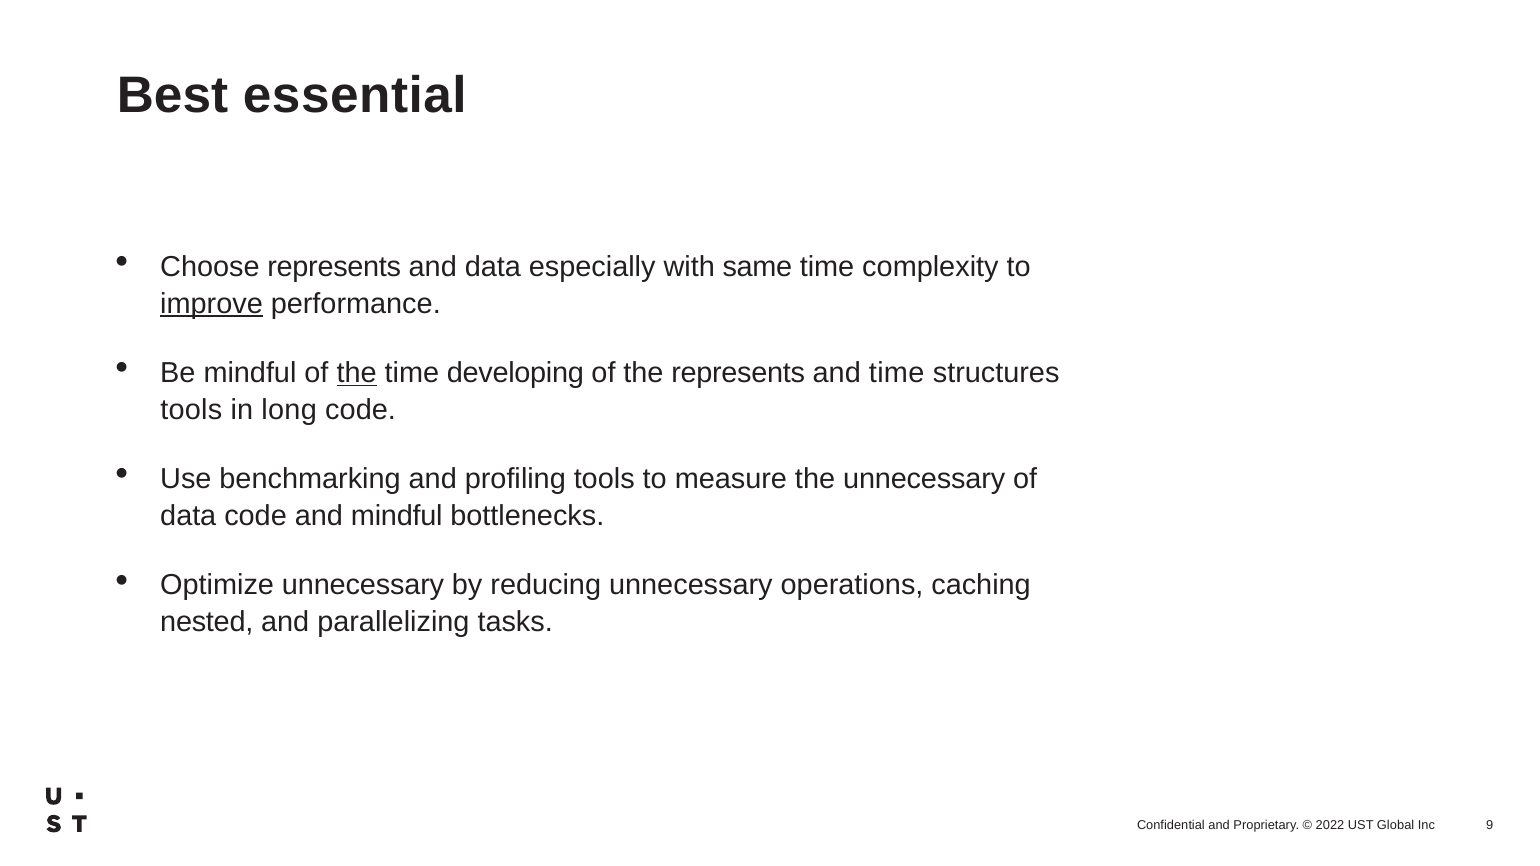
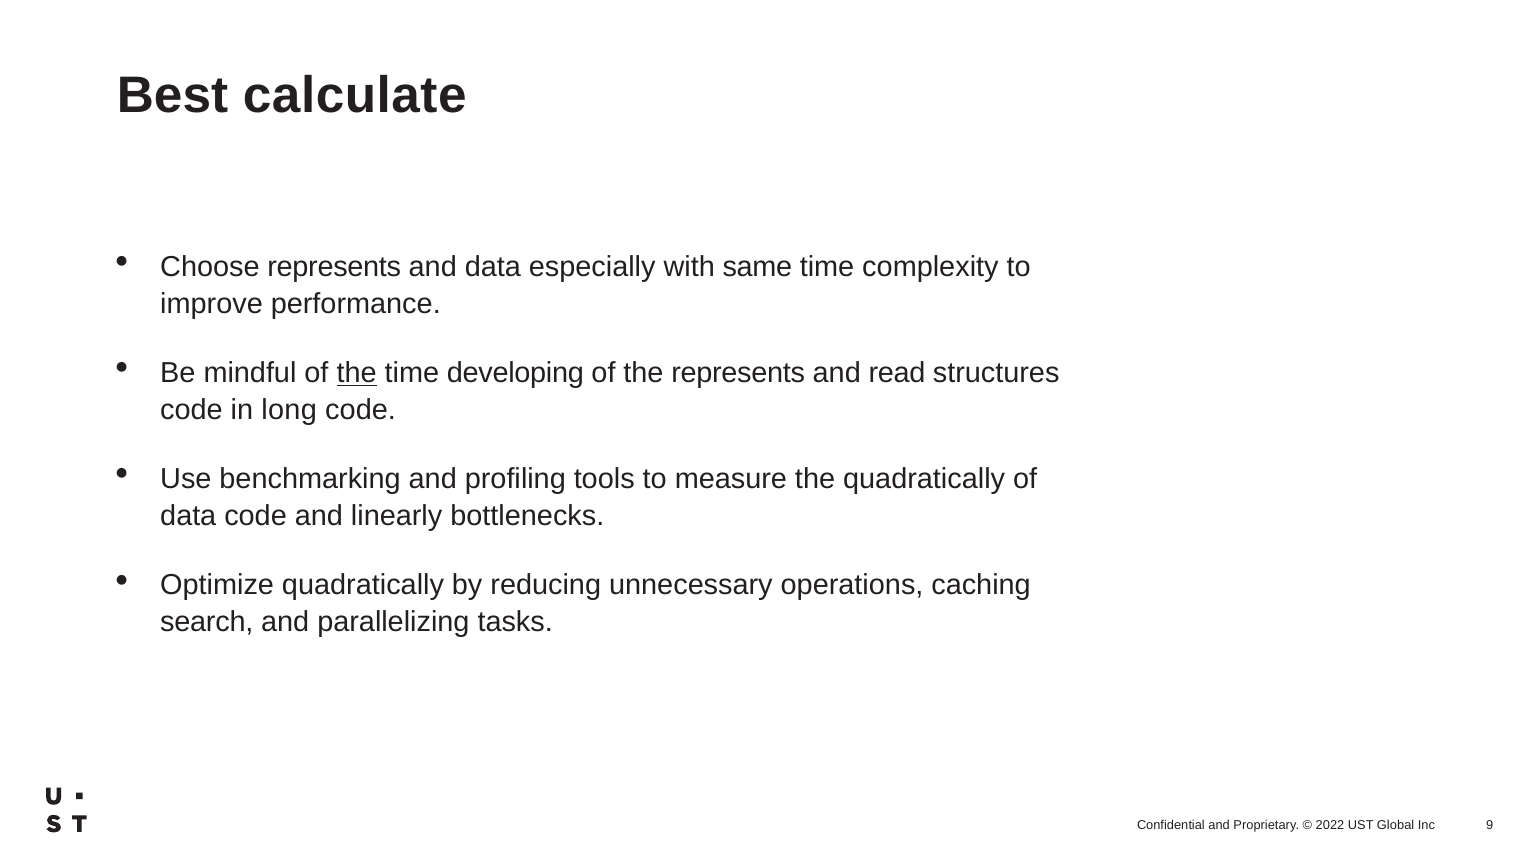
essential: essential -> calculate
improve underline: present -> none
and time: time -> read
tools at (191, 410): tools -> code
the unnecessary: unnecessary -> quadratically
and mindful: mindful -> linearly
Optimize unnecessary: unnecessary -> quadratically
nested: nested -> search
